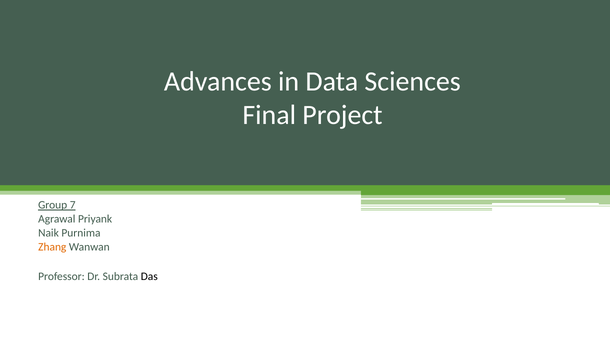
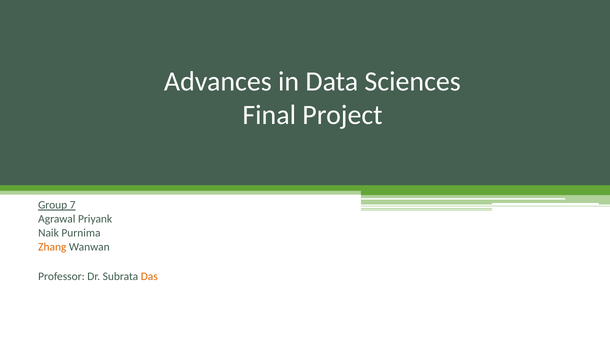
Das colour: black -> orange
